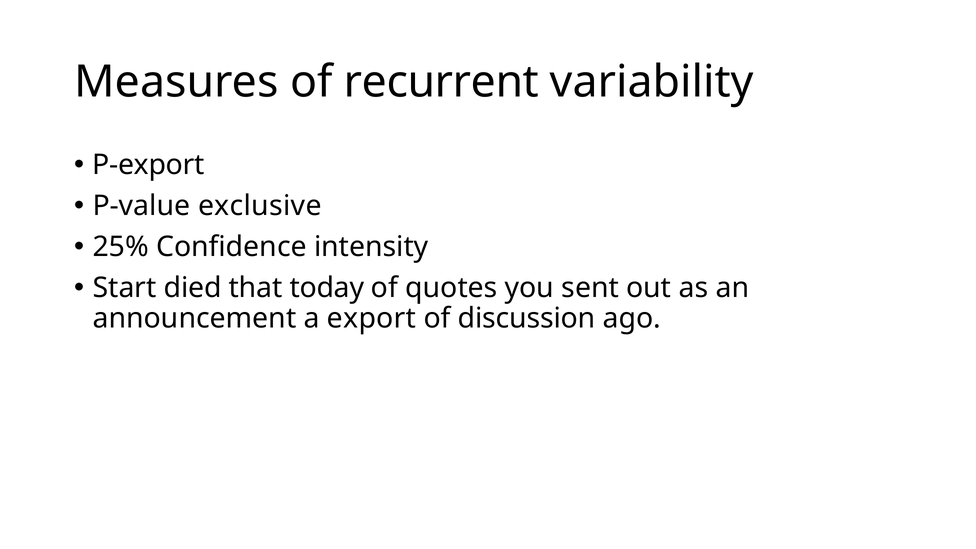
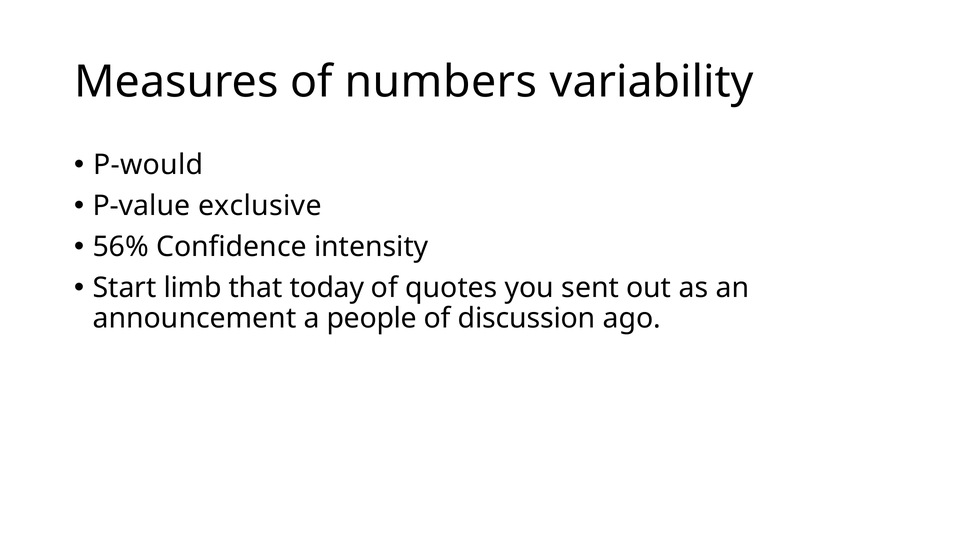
recurrent: recurrent -> numbers
P-export: P-export -> P-would
25%: 25% -> 56%
died: died -> limb
export: export -> people
